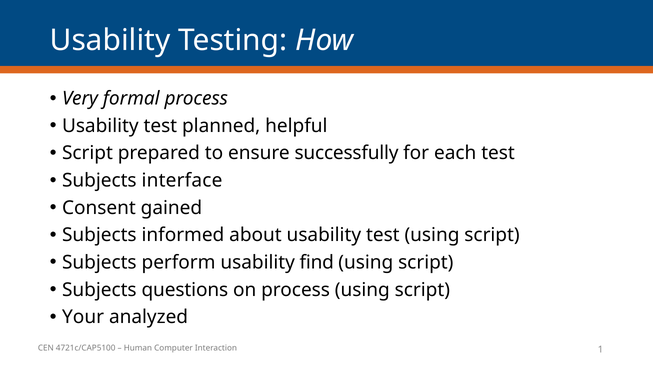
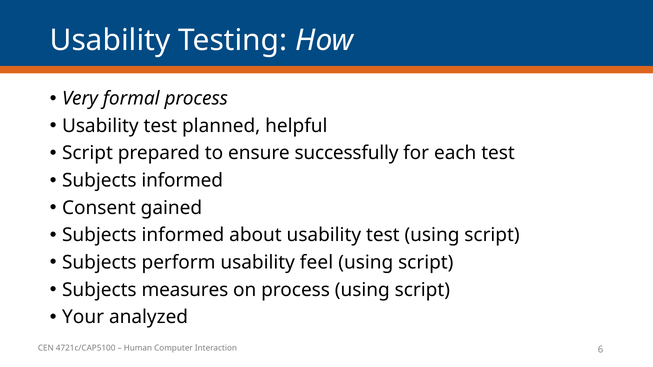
interface at (182, 181): interface -> informed
find: find -> feel
questions: questions -> measures
1: 1 -> 6
